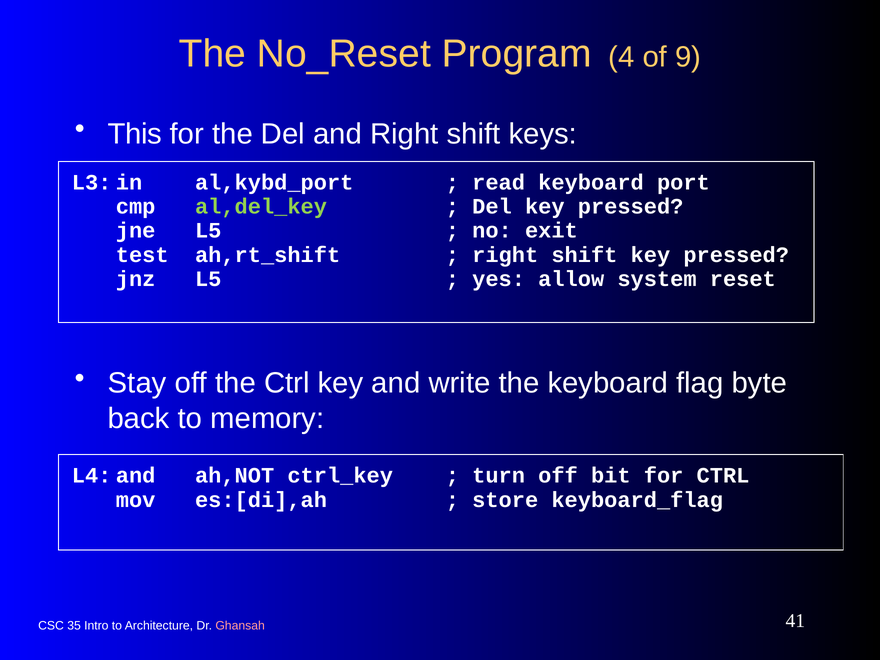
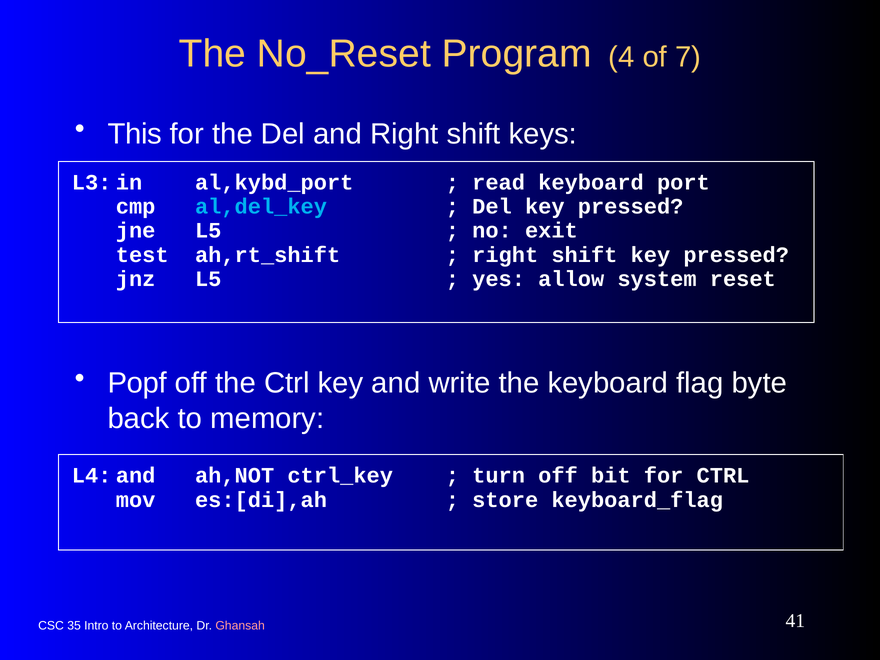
9: 9 -> 7
al,del_key colour: light green -> light blue
Stay: Stay -> Popf
